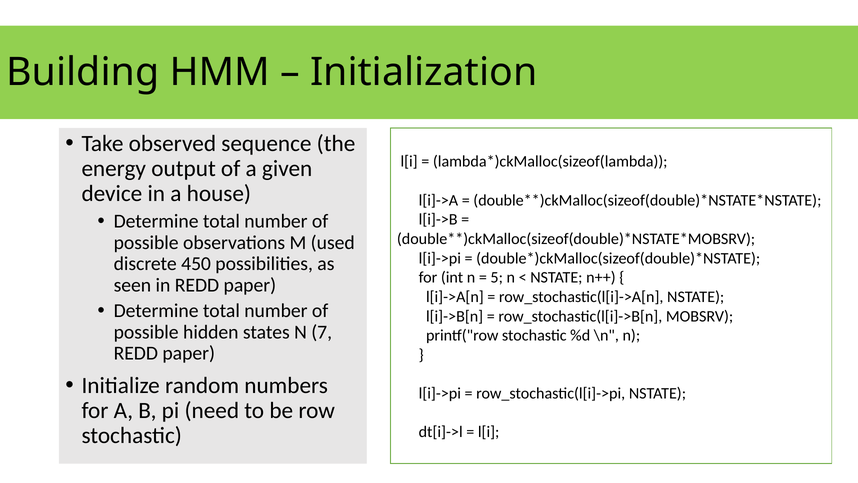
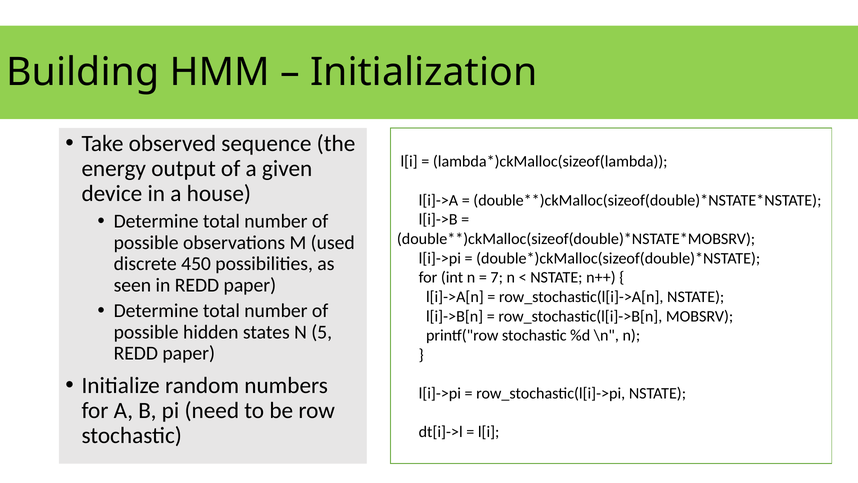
5: 5 -> 7
7: 7 -> 5
